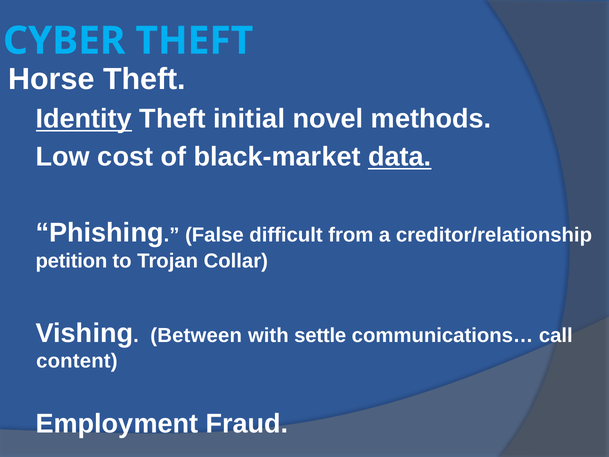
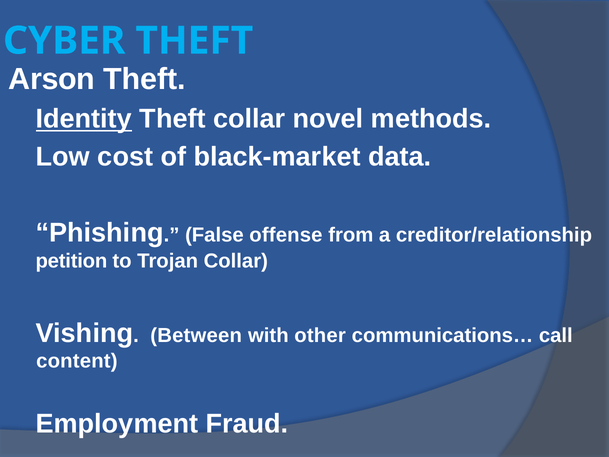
Horse: Horse -> Arson
Theft initial: initial -> collar
data underline: present -> none
difficult: difficult -> offense
settle: settle -> other
